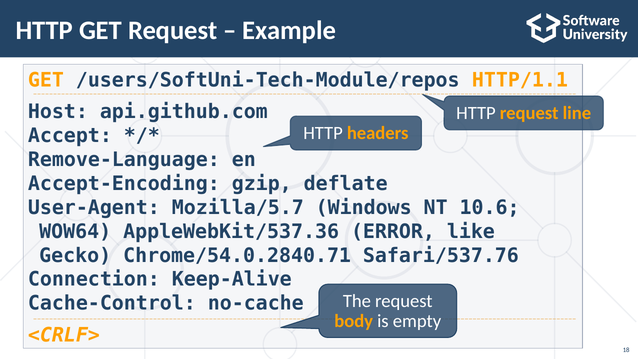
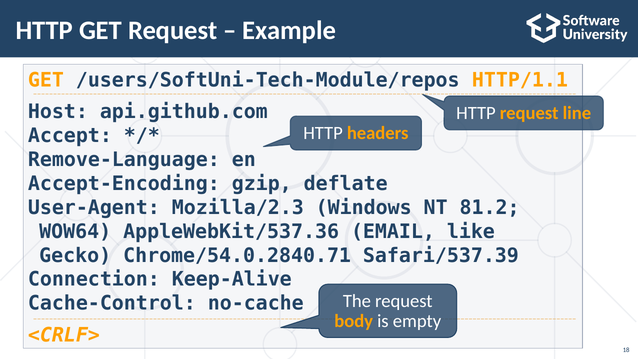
Mozilla/5.7: Mozilla/5.7 -> Mozilla/2.3
10.6: 10.6 -> 81.2
ERROR: ERROR -> EMAIL
Safari/537.76: Safari/537.76 -> Safari/537.39
